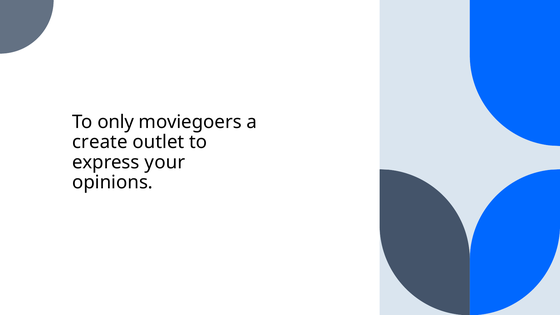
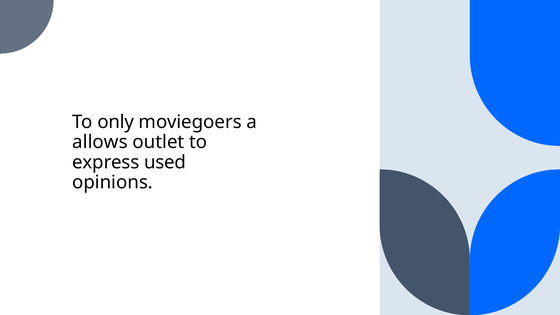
create: create -> allows
your: your -> used
